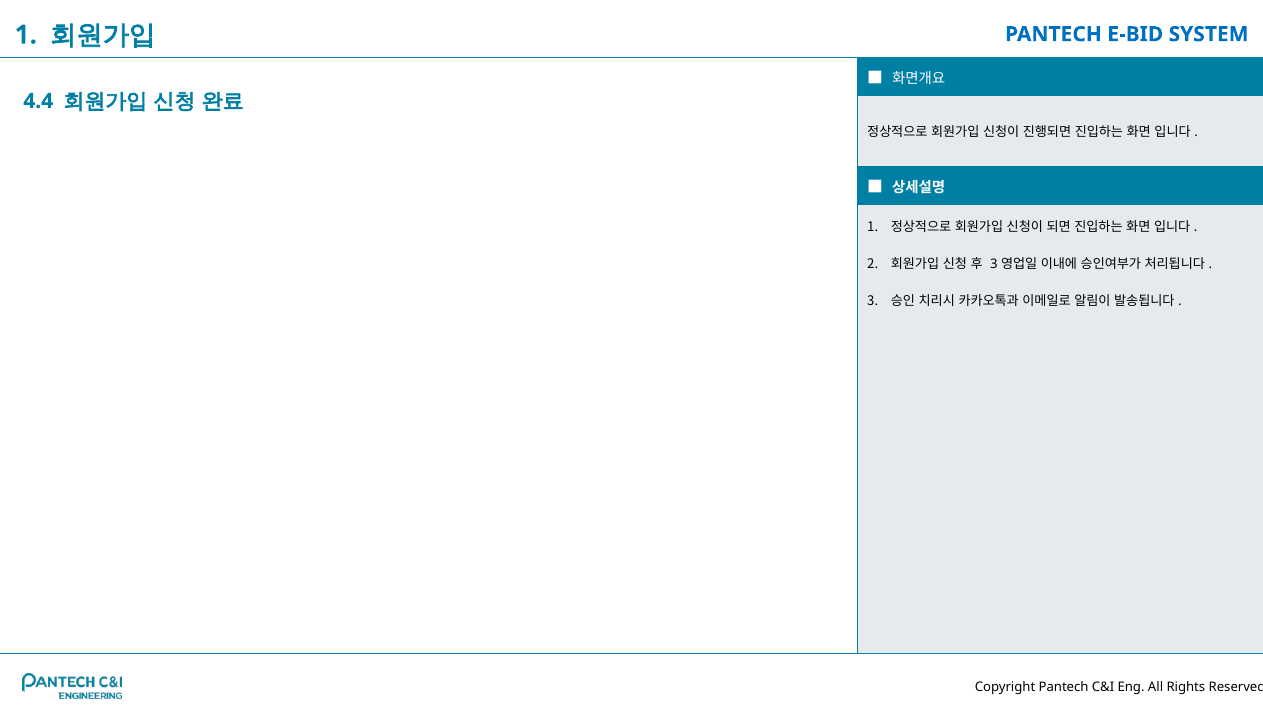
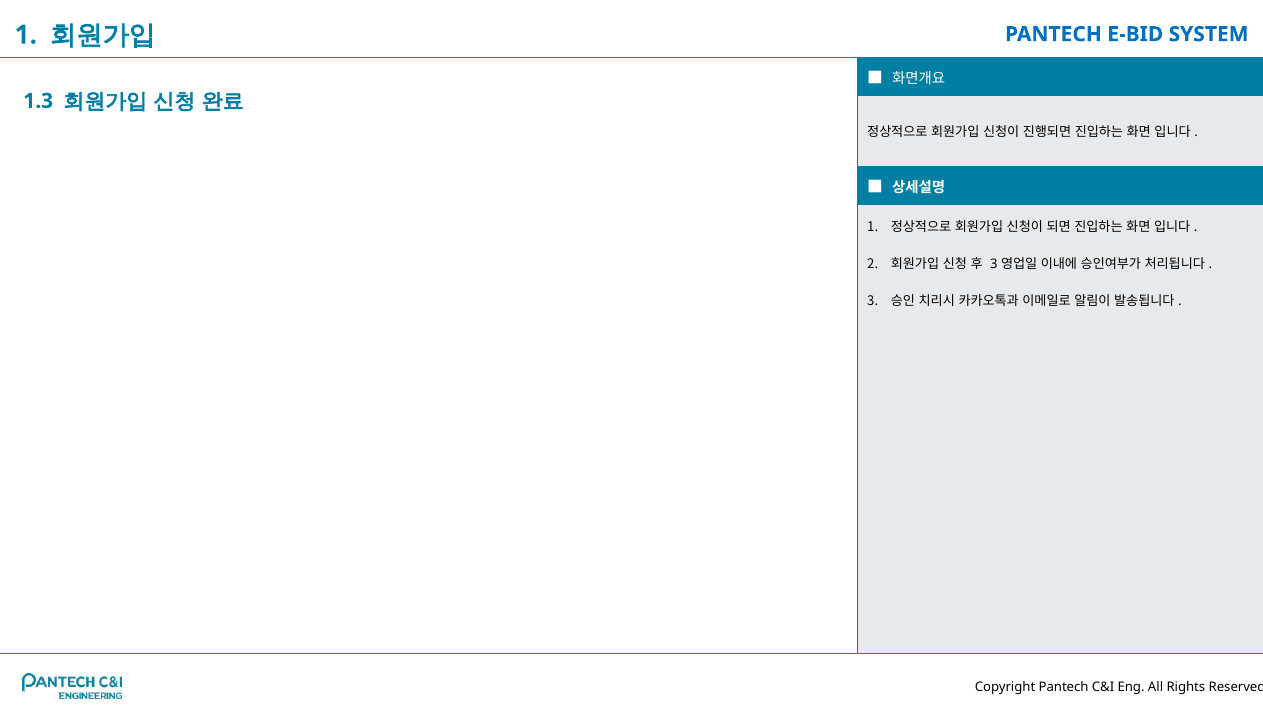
4.4: 4.4 -> 1.3
